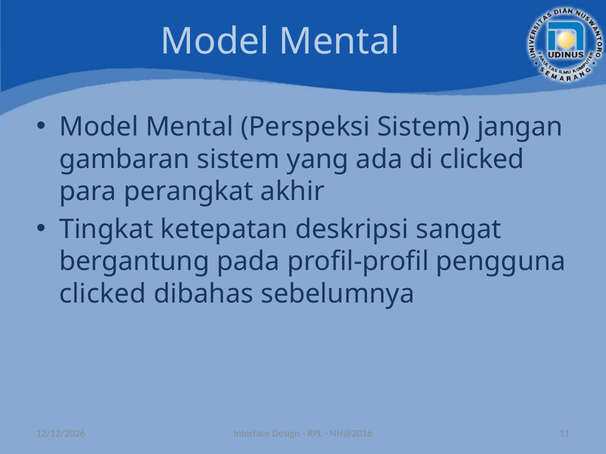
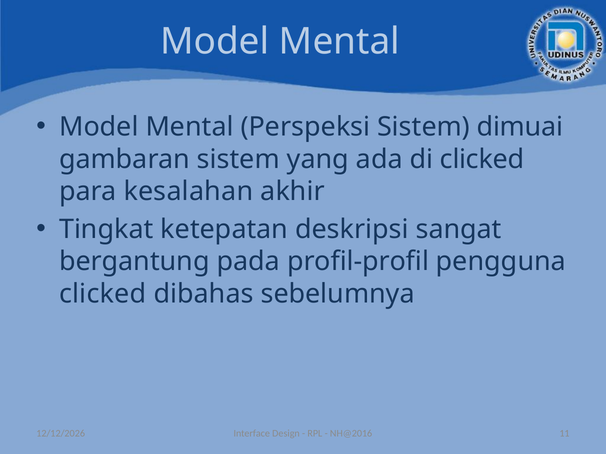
jangan: jangan -> dimuai
perangkat: perangkat -> kesalahan
